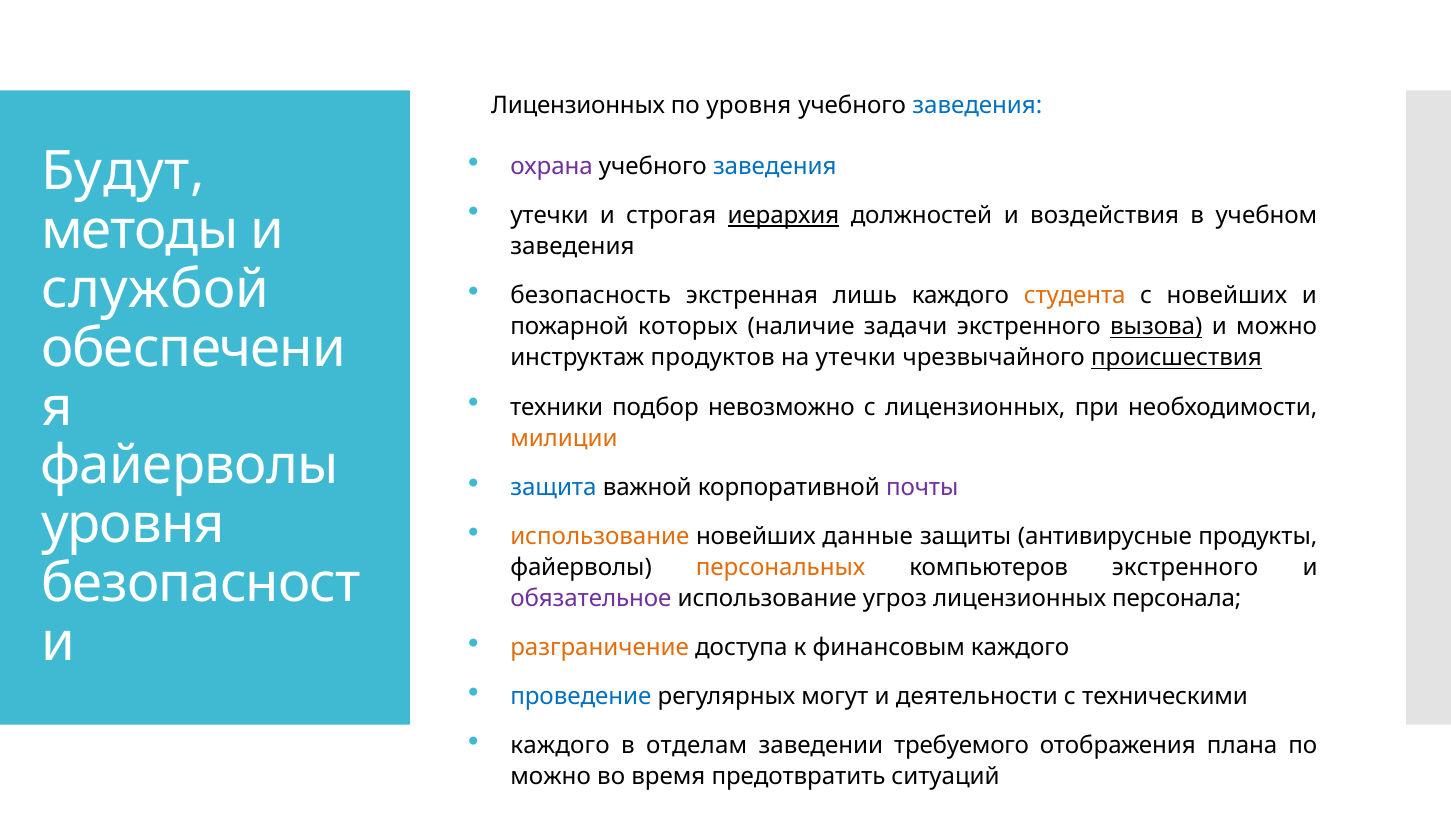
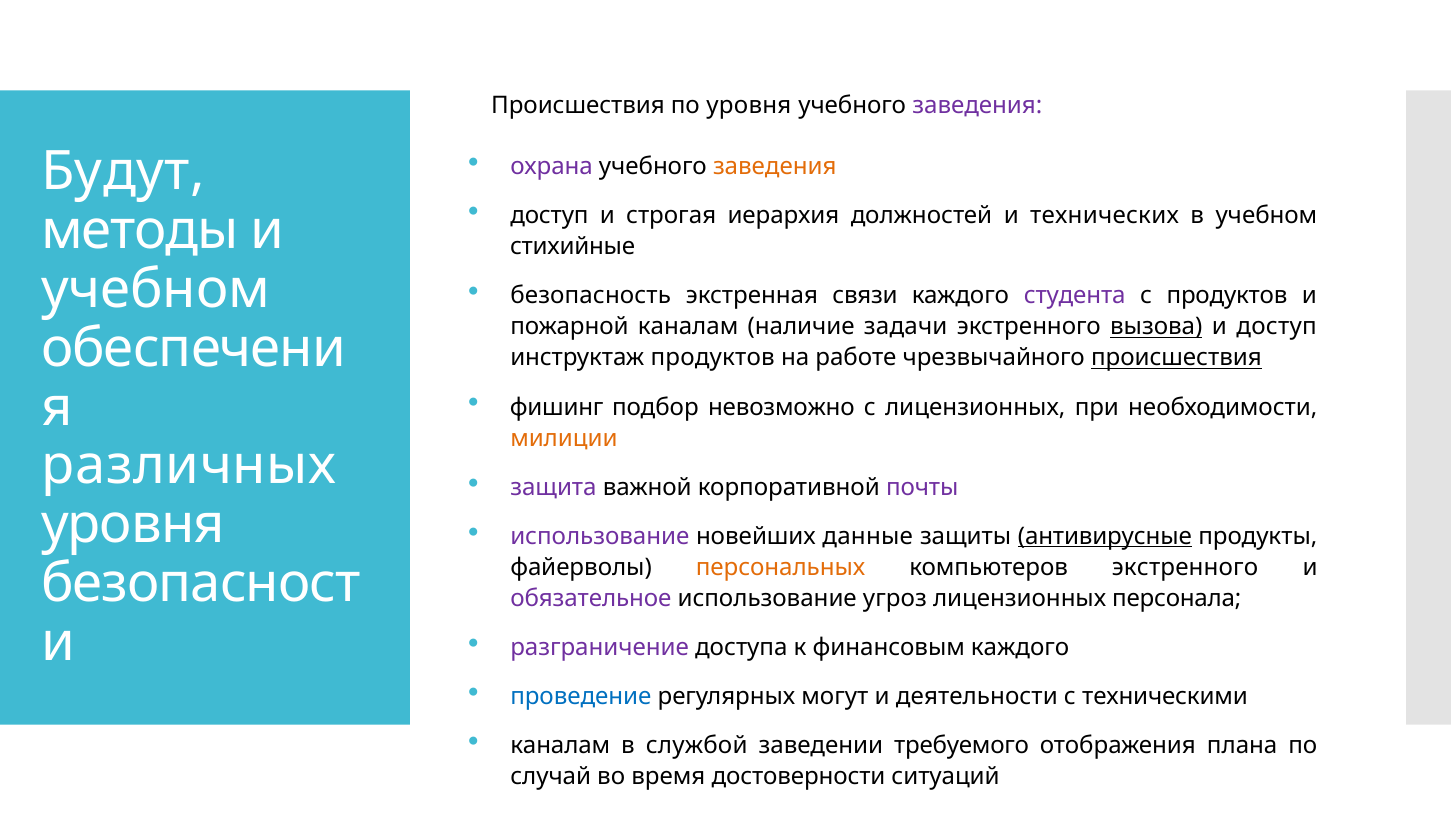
Лицензионных at (578, 105): Лицензионных -> Происшествия
заведения at (977, 105) colour: blue -> purple
заведения at (775, 167) colour: blue -> orange
утечки at (549, 216): утечки -> доступ
иерархия underline: present -> none
воздействия: воздействия -> технических
заведения at (572, 247): заведения -> стихийные
службой at (155, 290): службой -> учебном
лишь: лишь -> связи
студента colour: orange -> purple
с новейших: новейших -> продуктов
пожарной которых: которых -> каналам
и можно: можно -> доступ
на утечки: утечки -> работе
техники: техники -> фишинг
файерволы at (190, 466): файерволы -> различных
защита colour: blue -> purple
использование at (600, 536) colour: orange -> purple
антивирусные underline: none -> present
разграничение colour: orange -> purple
каждого at (560, 746): каждого -> каналам
отделам: отделам -> службой
можно at (551, 777): можно -> случай
предотвратить: предотвратить -> достоверности
